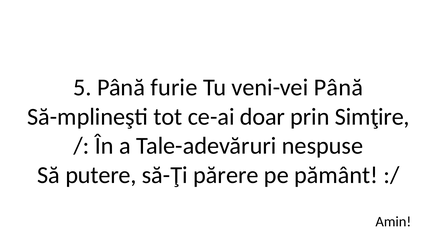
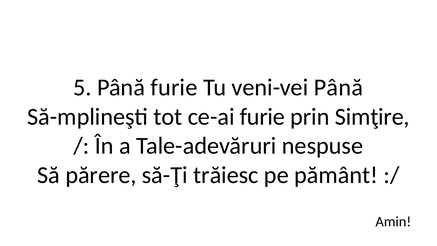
ce-ai doar: doar -> furie
putere: putere -> părere
părere: părere -> trăiesc
